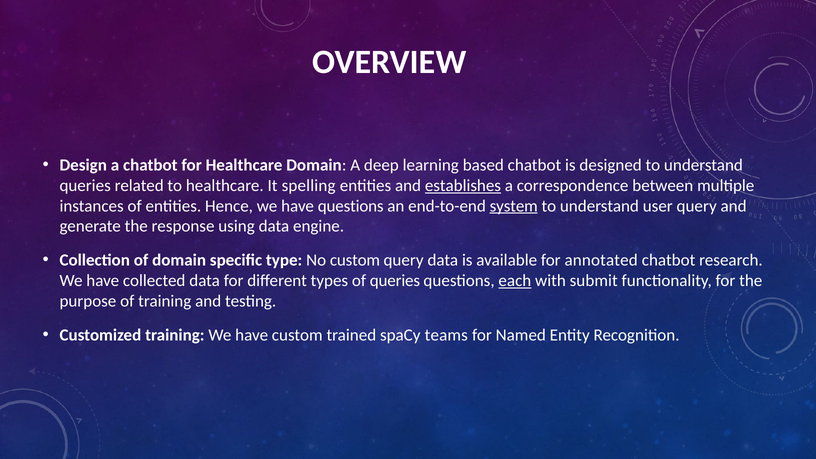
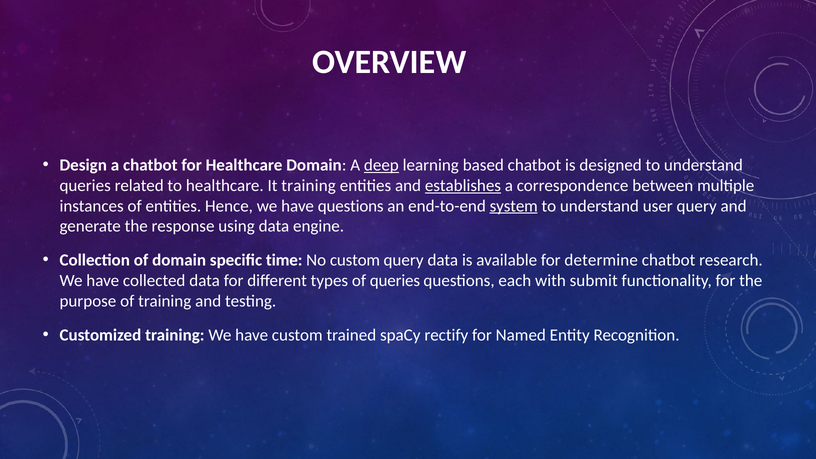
deep underline: none -> present
It spelling: spelling -> training
type: type -> time
annotated: annotated -> determine
each underline: present -> none
teams: teams -> rectify
